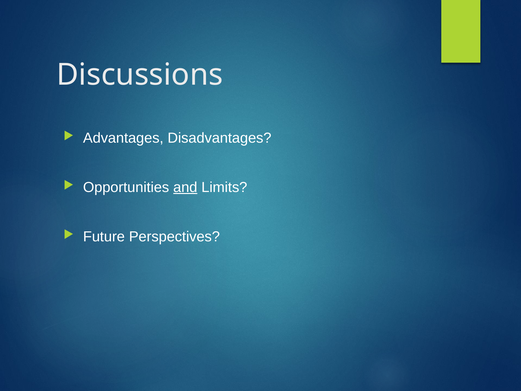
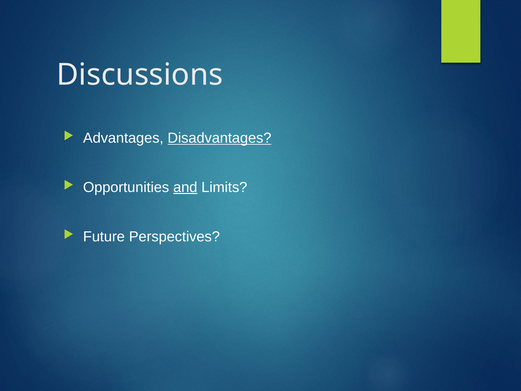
Disadvantages underline: none -> present
